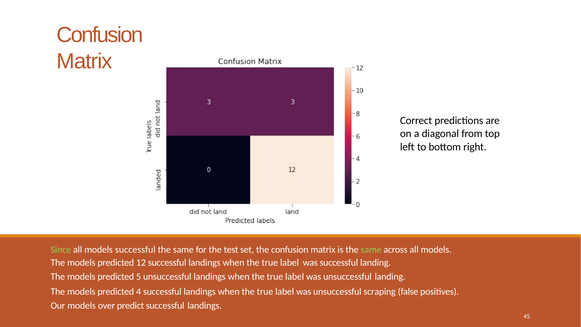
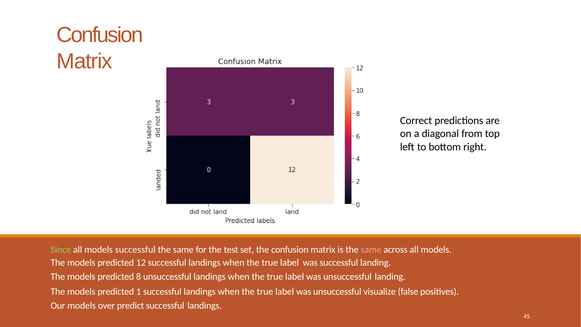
same at (371, 249) colour: light green -> pink
5: 5 -> 8
4: 4 -> 1
scraping: scraping -> visualize
